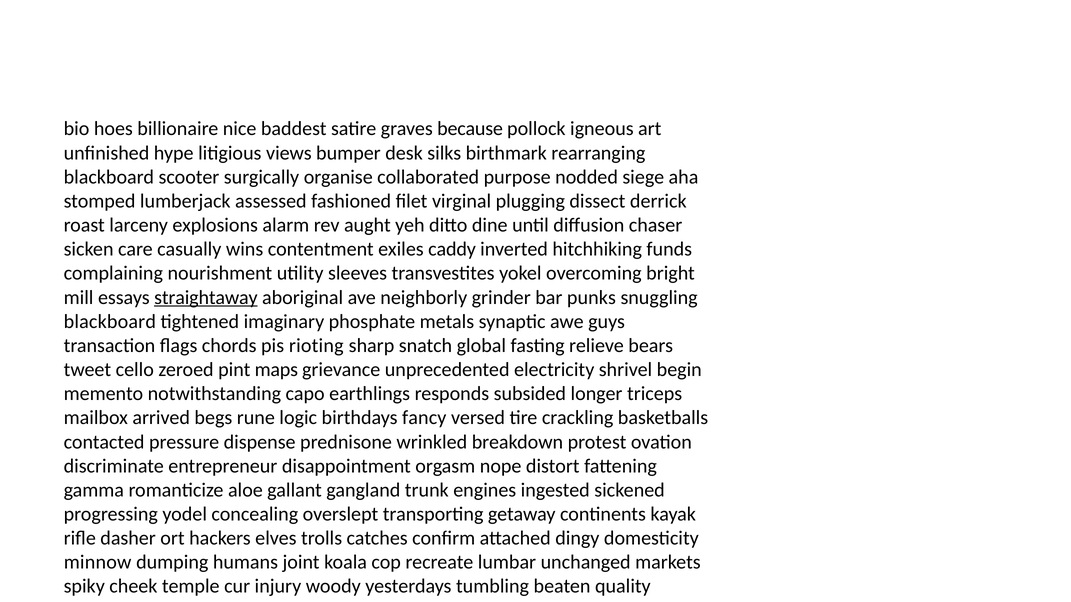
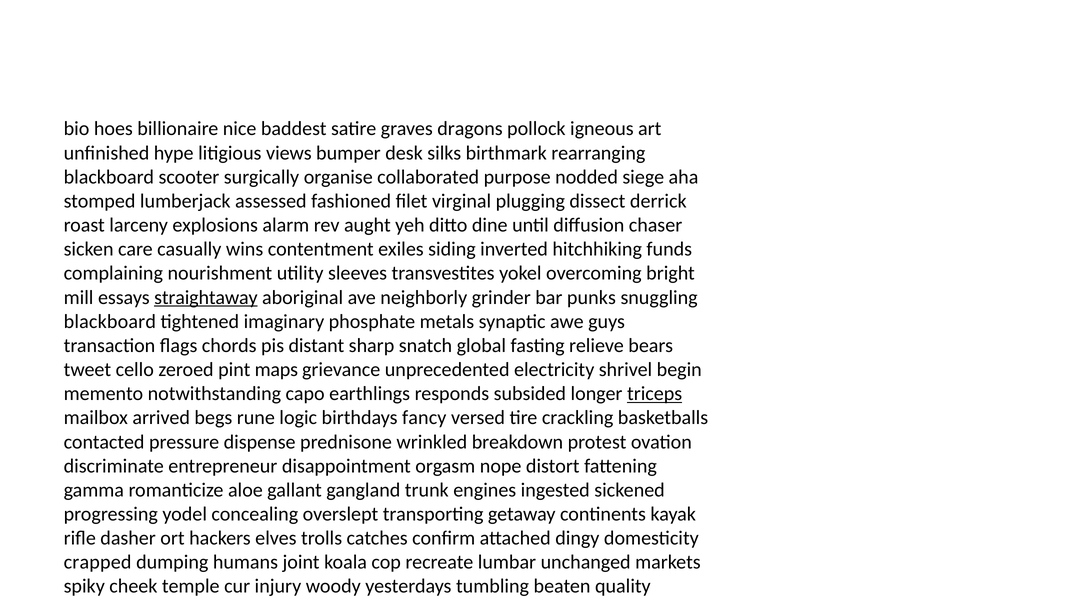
because: because -> dragons
caddy: caddy -> siding
rioting: rioting -> distant
triceps underline: none -> present
minnow: minnow -> crapped
